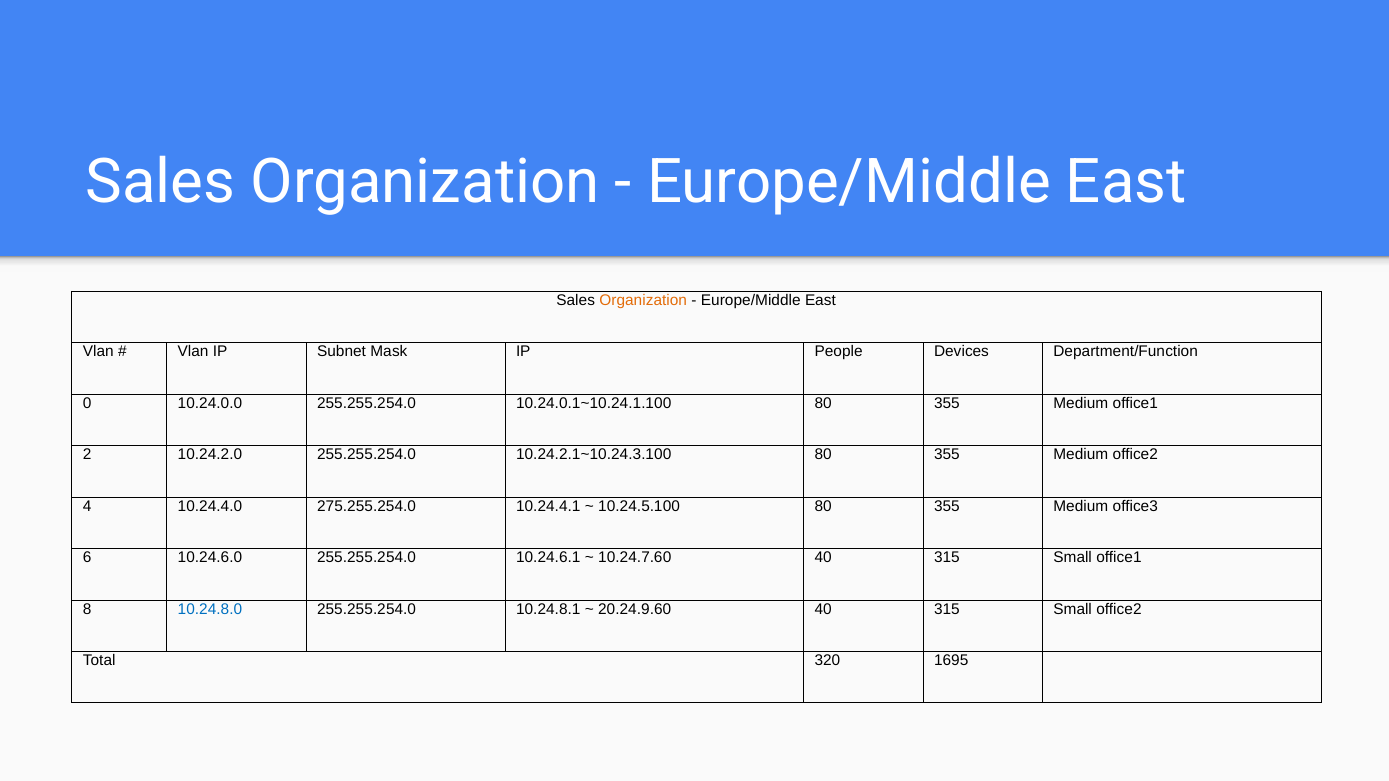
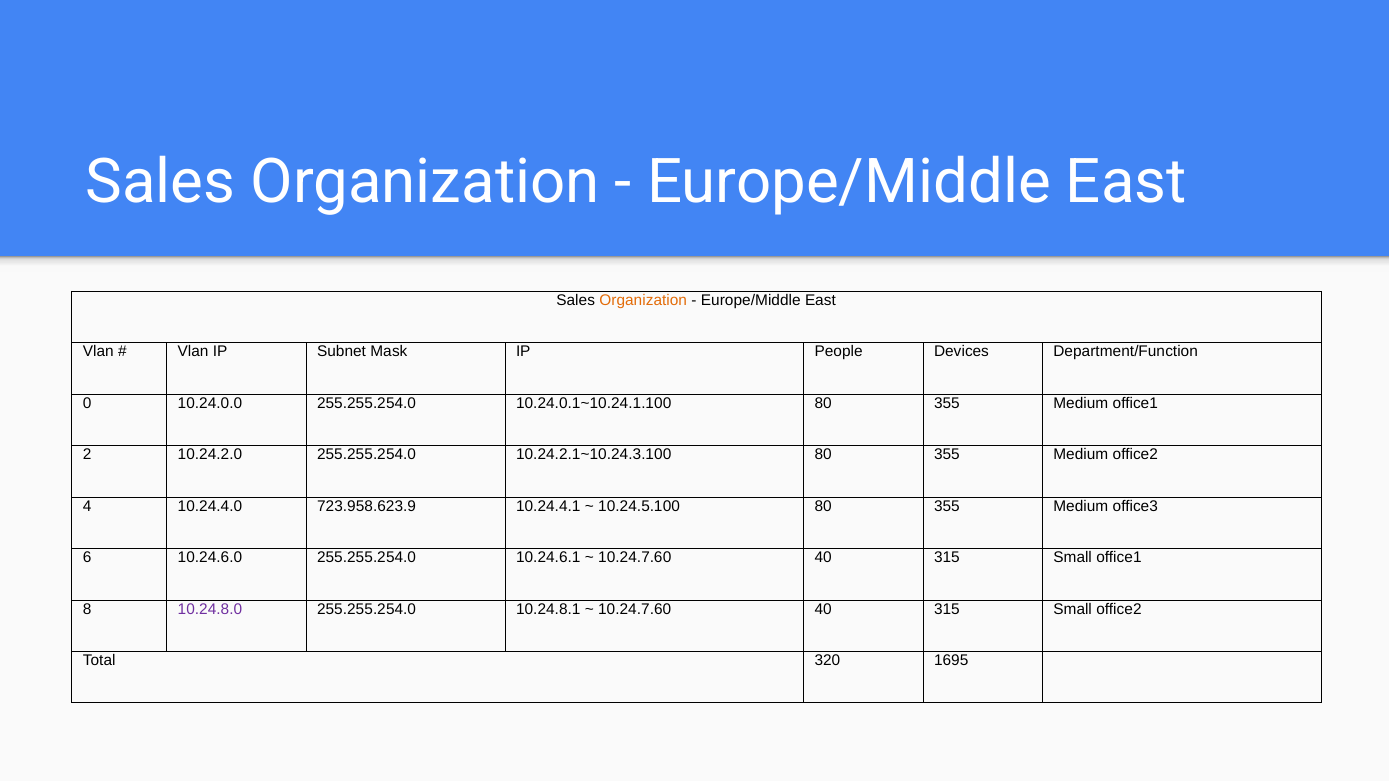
275.255.254.0: 275.255.254.0 -> 723.958.623.9
10.24.8.0 colour: blue -> purple
20.24.9.60 at (635, 609): 20.24.9.60 -> 10.24.7.60
